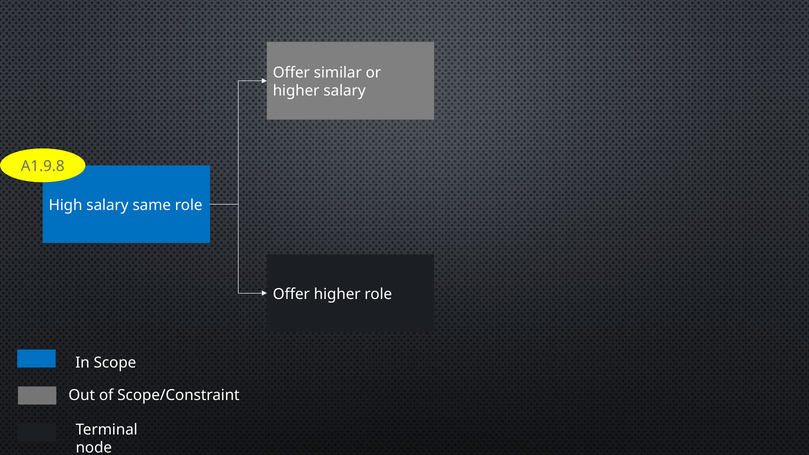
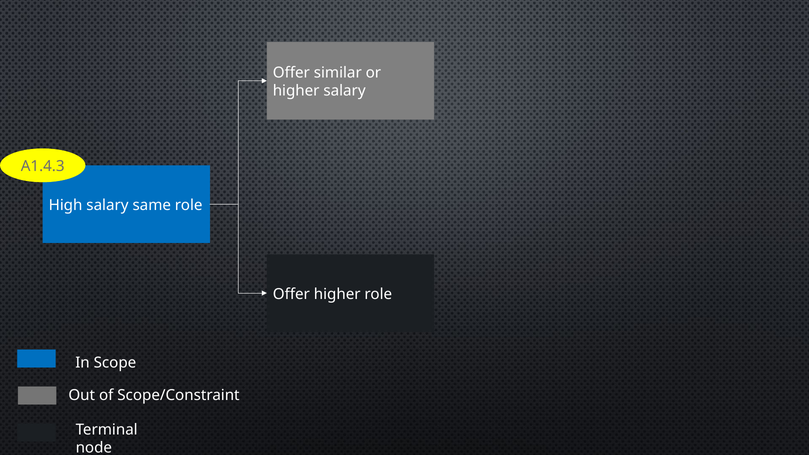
A1.9.8: A1.9.8 -> A1.4.3
